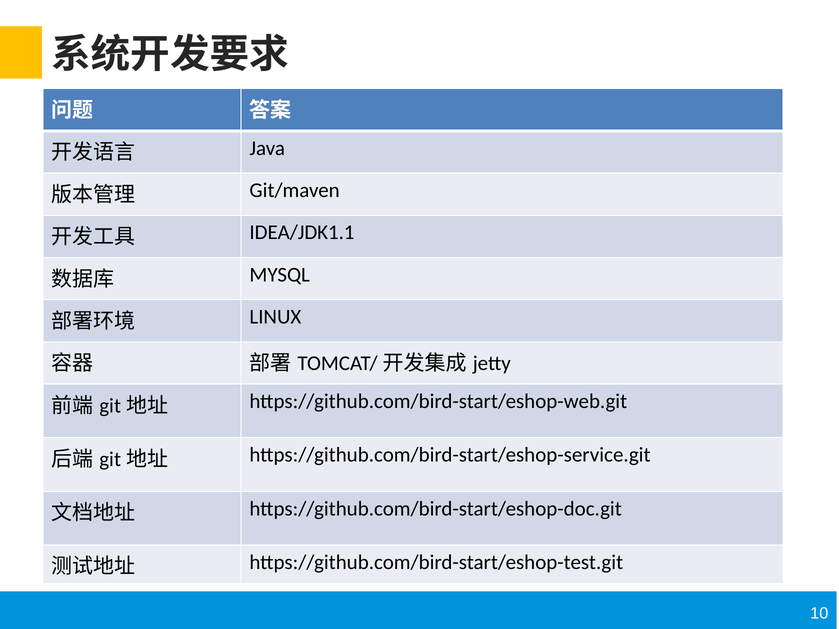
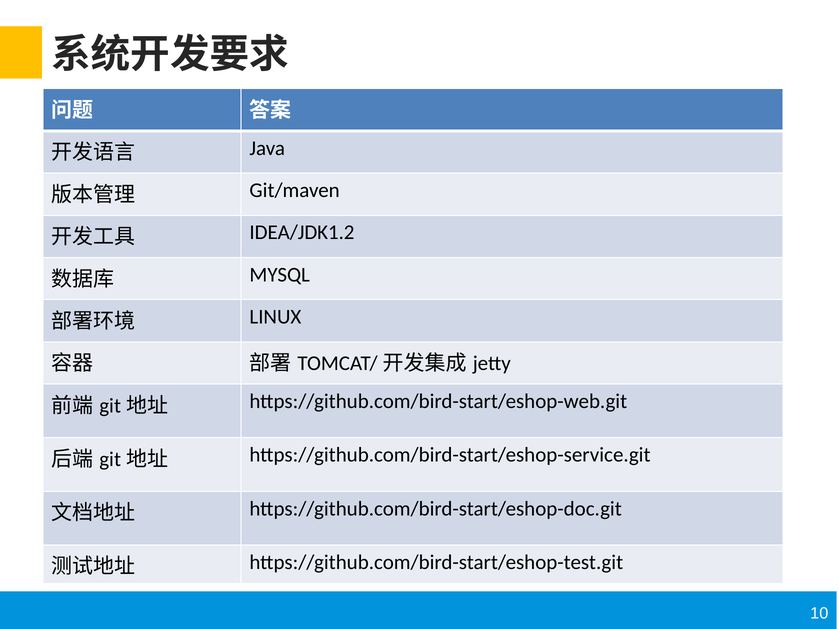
IDEA/JDK1.1: IDEA/JDK1.1 -> IDEA/JDK1.2
